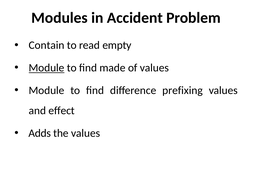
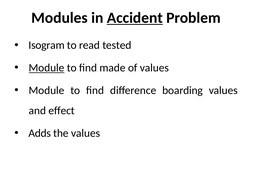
Accident underline: none -> present
Contain: Contain -> Isogram
empty: empty -> tested
prefixing: prefixing -> boarding
